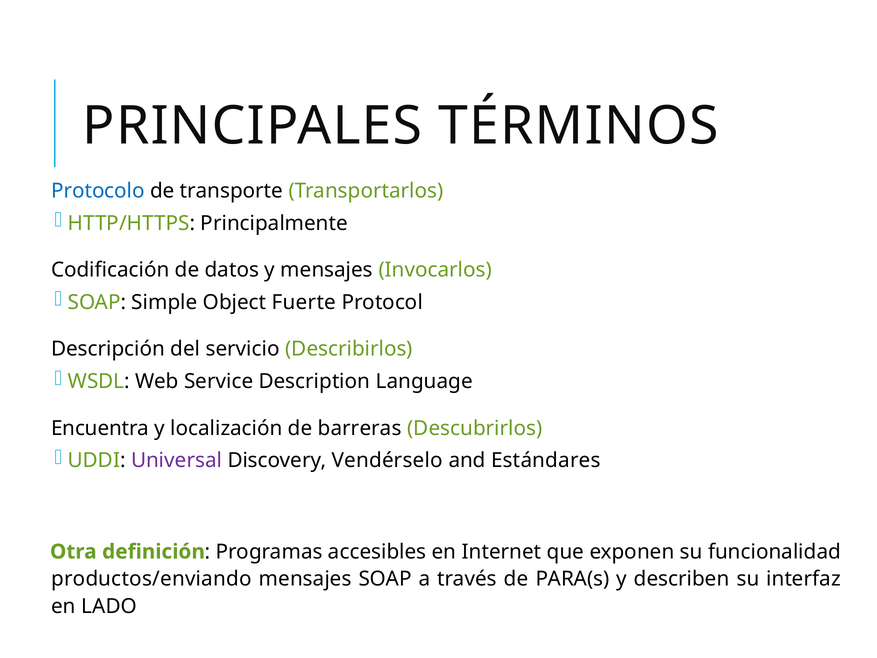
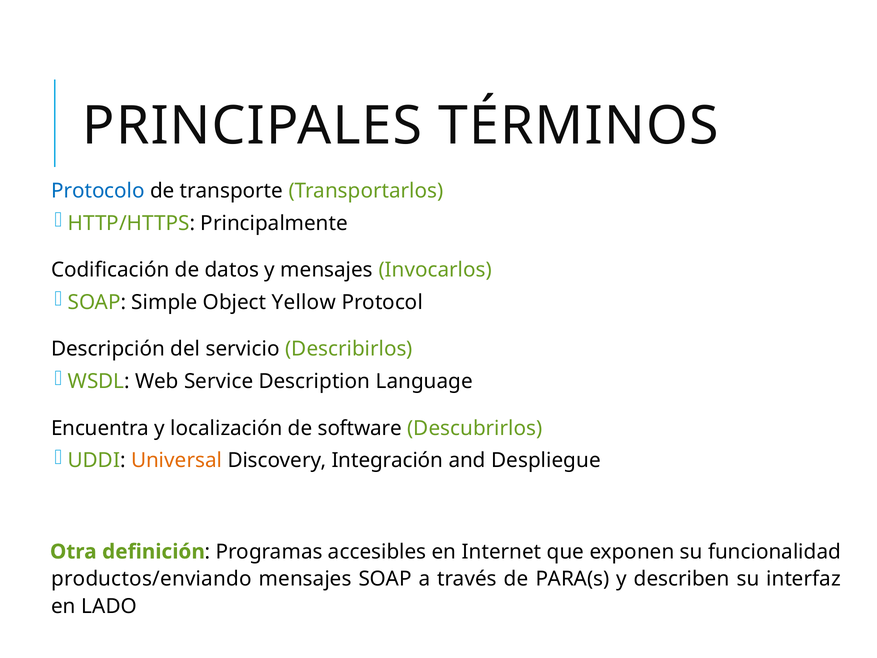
Fuerte: Fuerte -> Yellow
barreras: barreras -> software
Universal colour: purple -> orange
Vendérselo: Vendérselo -> Integración
Estándares: Estándares -> Despliegue
